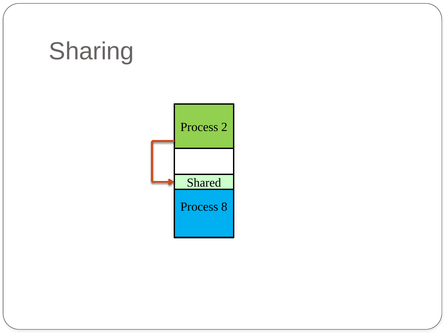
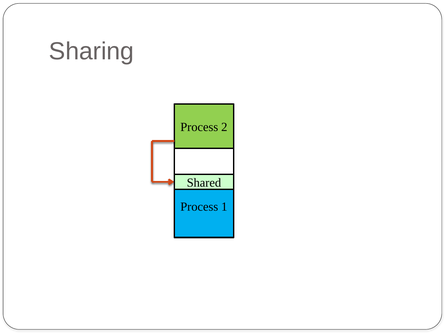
8: 8 -> 1
